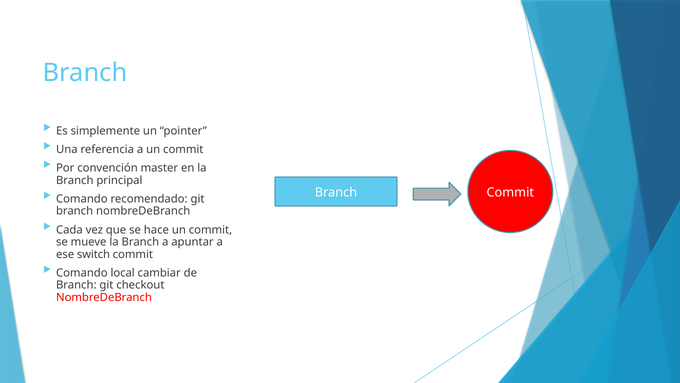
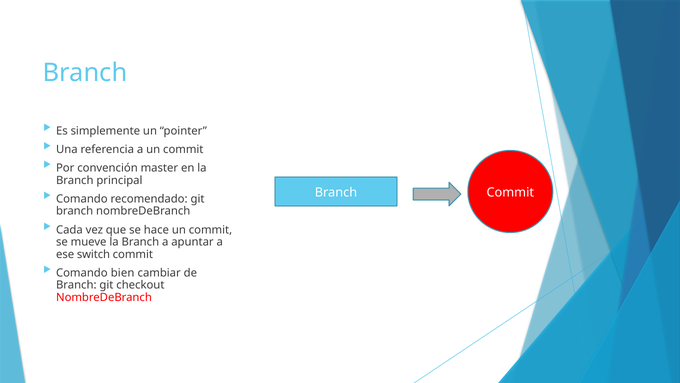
local: local -> bien
